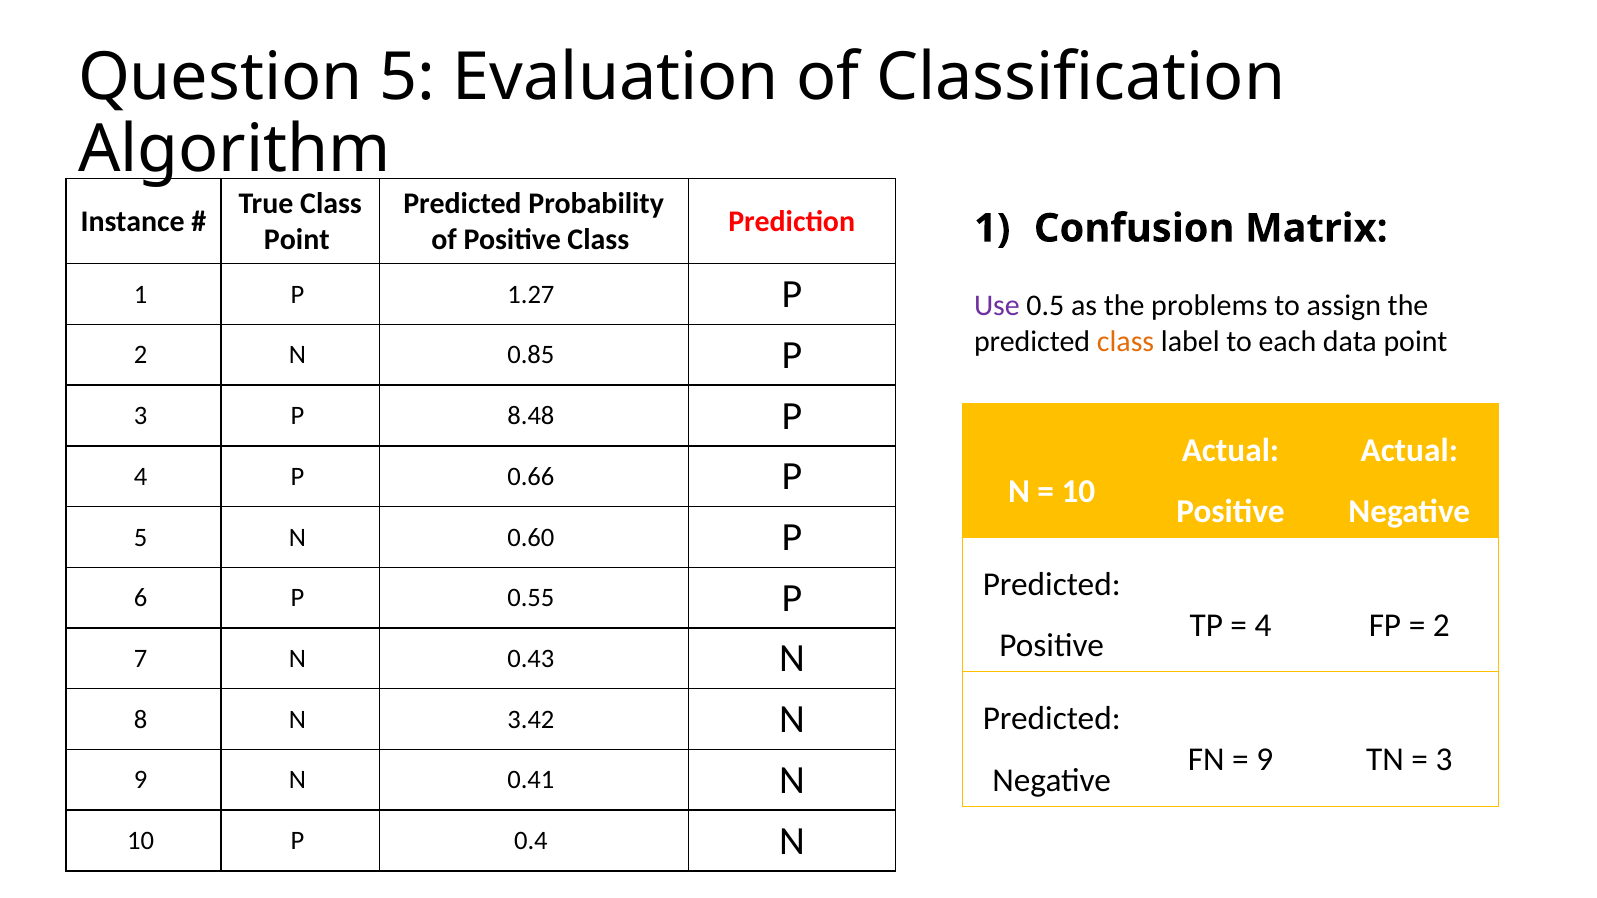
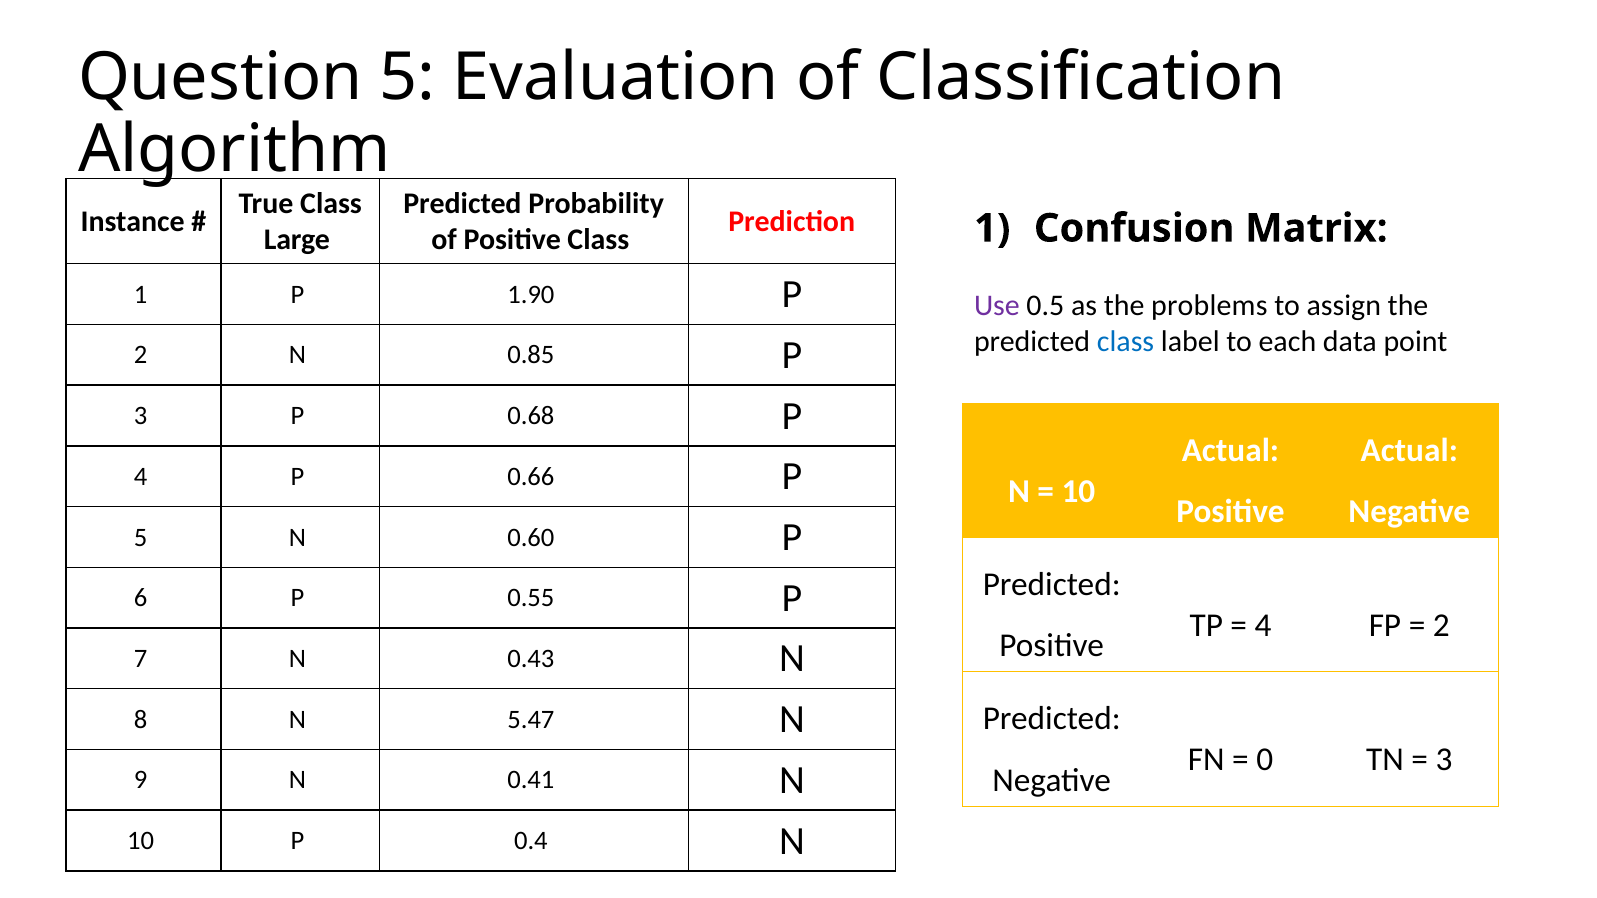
Point at (297, 240): Point -> Large
1.27: 1.27 -> 1.90
class at (1126, 342) colour: orange -> blue
8.48: 8.48 -> 0.68
3.42: 3.42 -> 5.47
9 at (1265, 760): 9 -> 0
